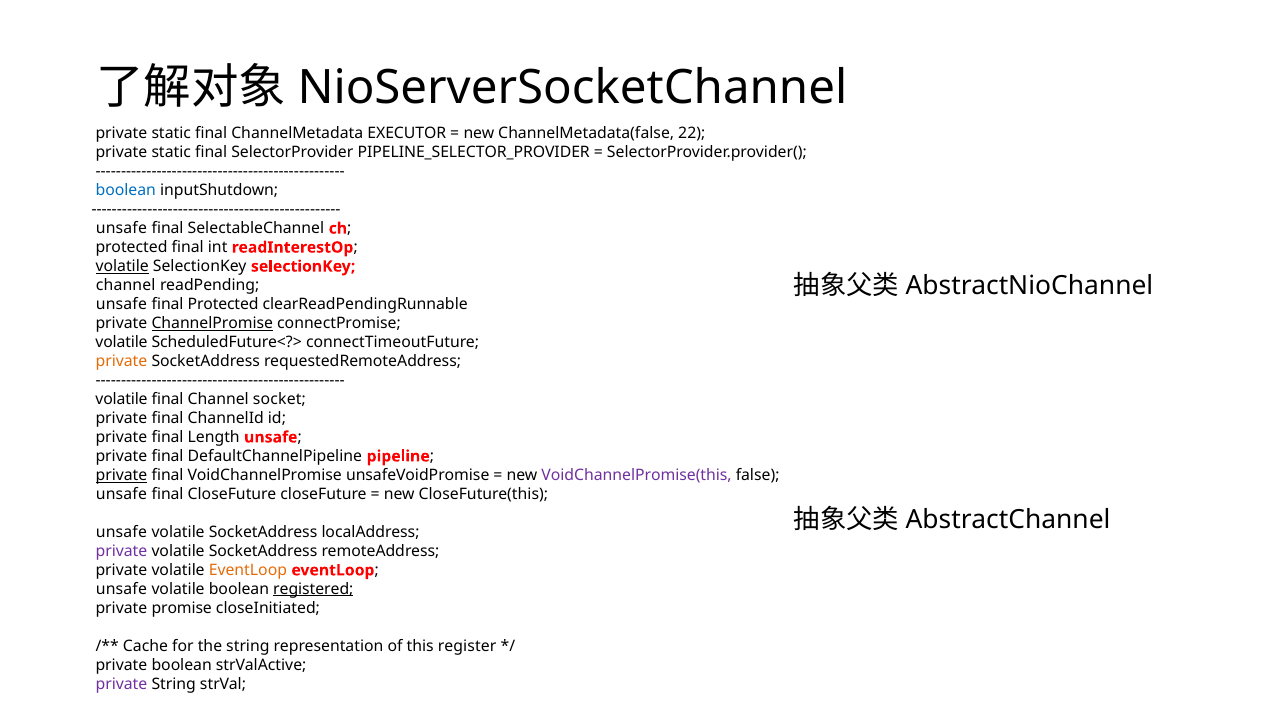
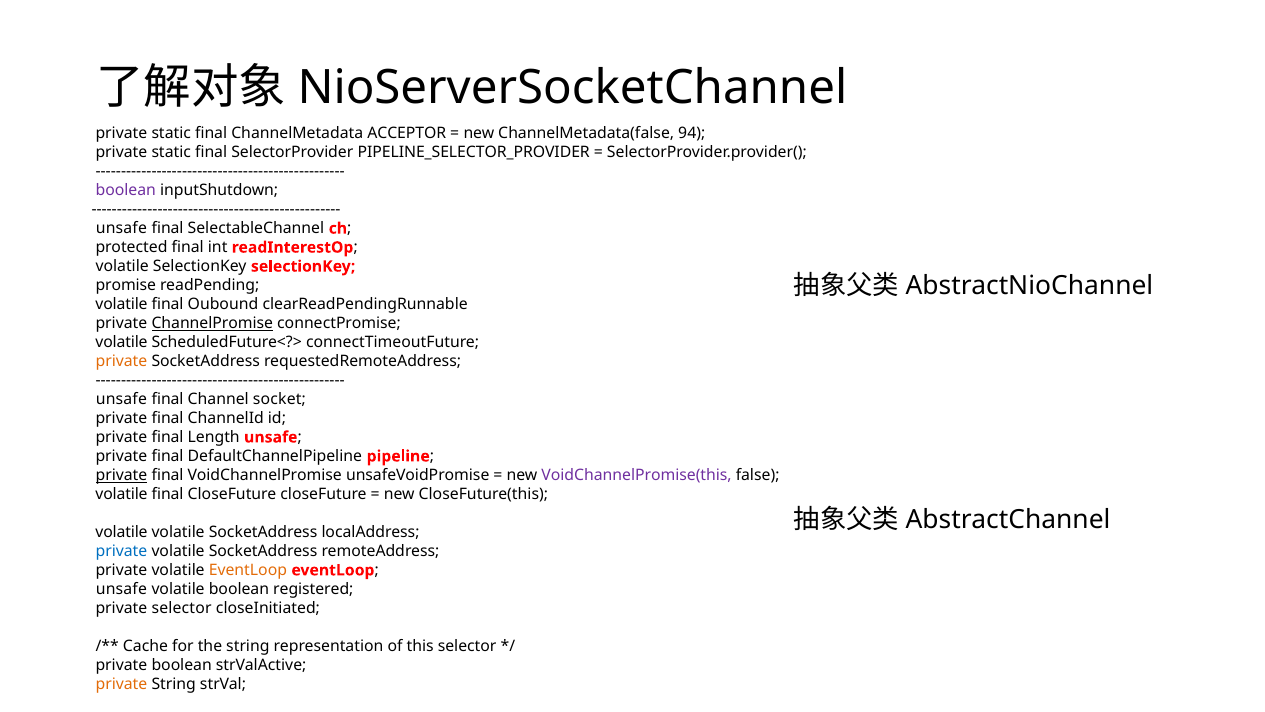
EXECUTOR: EXECUTOR -> ACCEPTOR
22: 22 -> 94
boolean at (126, 190) colour: blue -> purple
volatile at (122, 266) underline: present -> none
channel at (126, 285): channel -> promise
unsafe at (121, 304): unsafe -> volatile
final Protected: Protected -> Oubound
volatile at (122, 399): volatile -> unsafe
unsafe at (121, 494): unsafe -> volatile
unsafe at (121, 532): unsafe -> volatile
private at (121, 551) colour: purple -> blue
registered underline: present -> none
private promise: promise -> selector
this register: register -> selector
private at (121, 684) colour: purple -> orange
